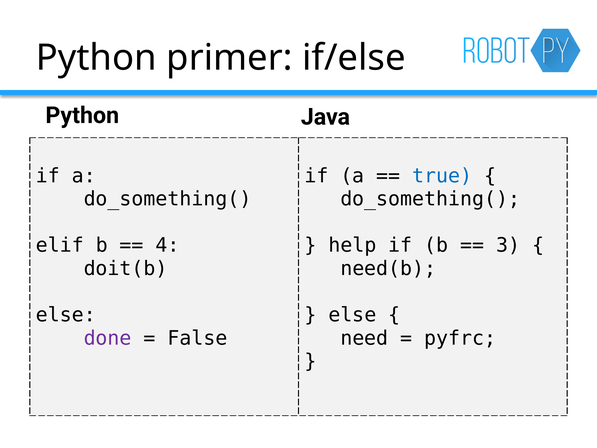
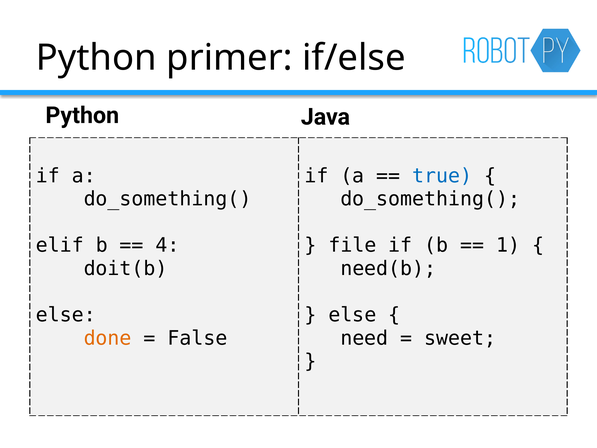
help: help -> file
3: 3 -> 1
done colour: purple -> orange
pyfrc: pyfrc -> sweet
